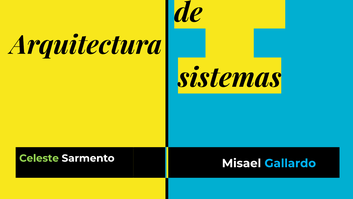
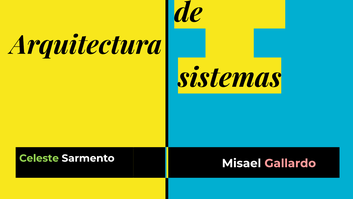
Gallardo colour: light blue -> pink
